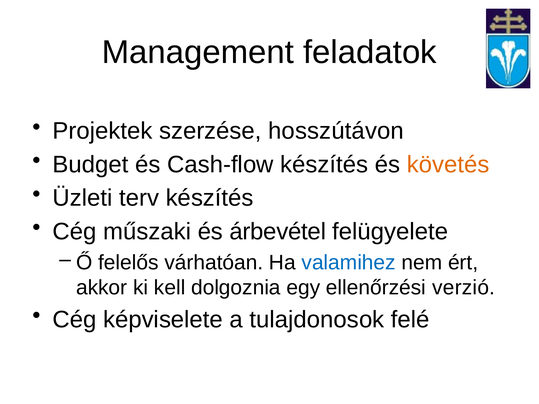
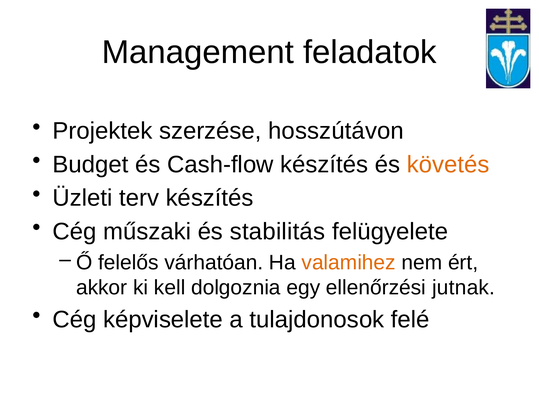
árbevétel: árbevétel -> stabilitás
valamihez colour: blue -> orange
verzió: verzió -> jutnak
